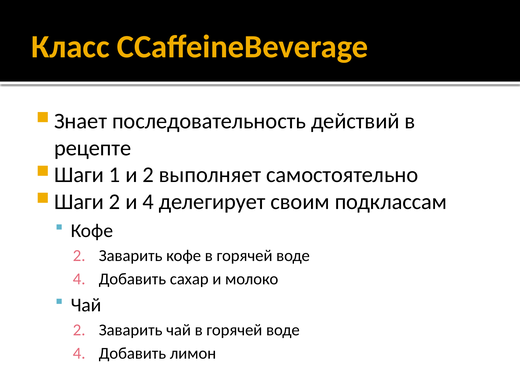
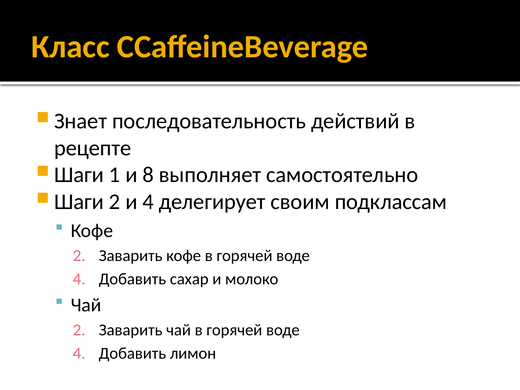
и 2: 2 -> 8
